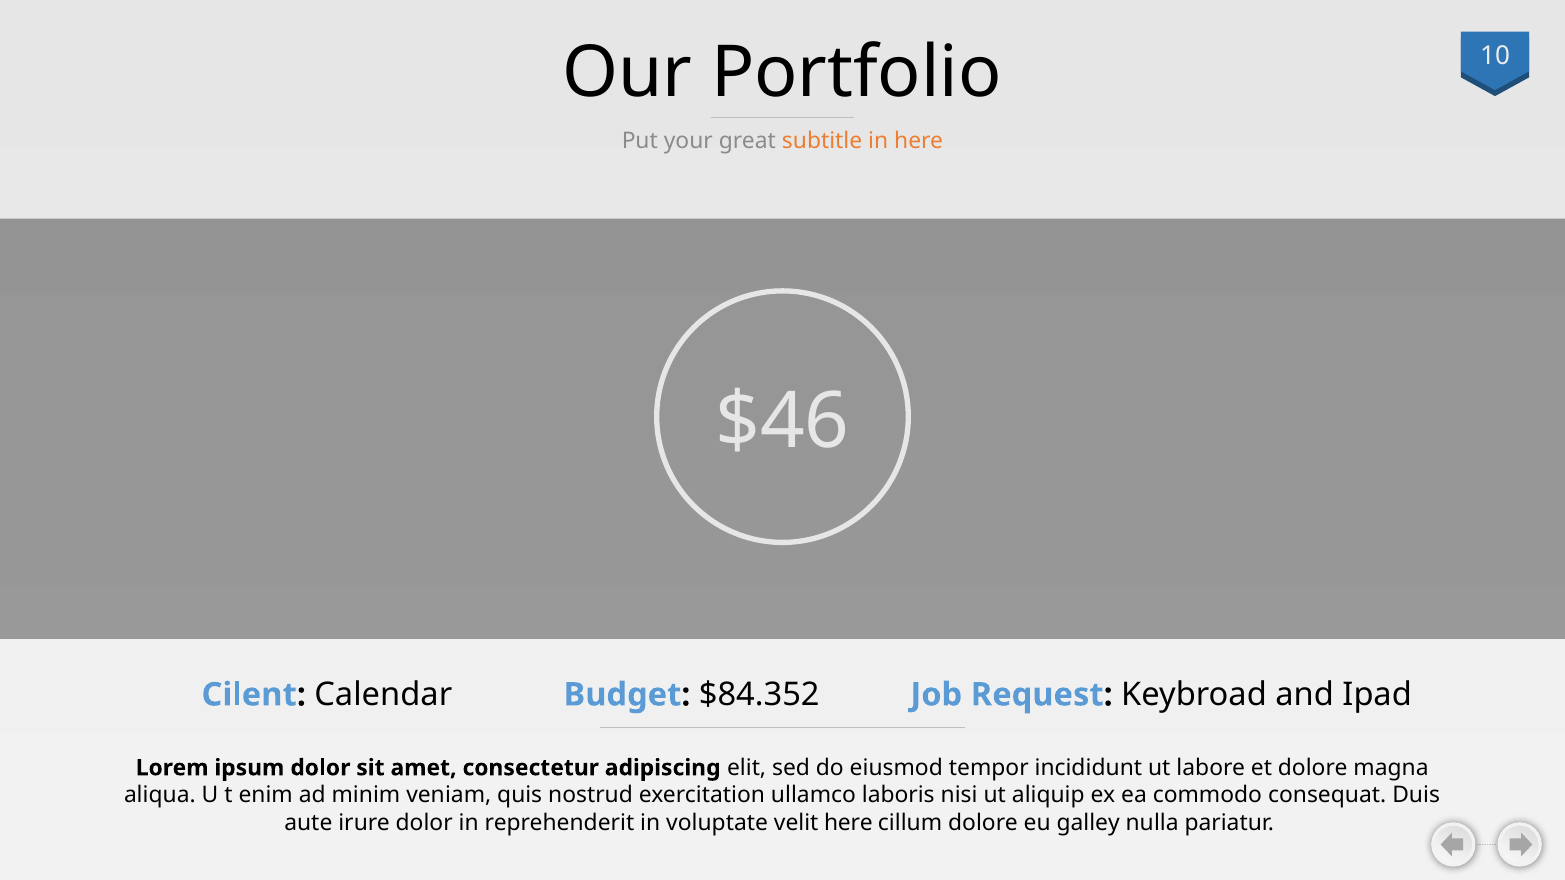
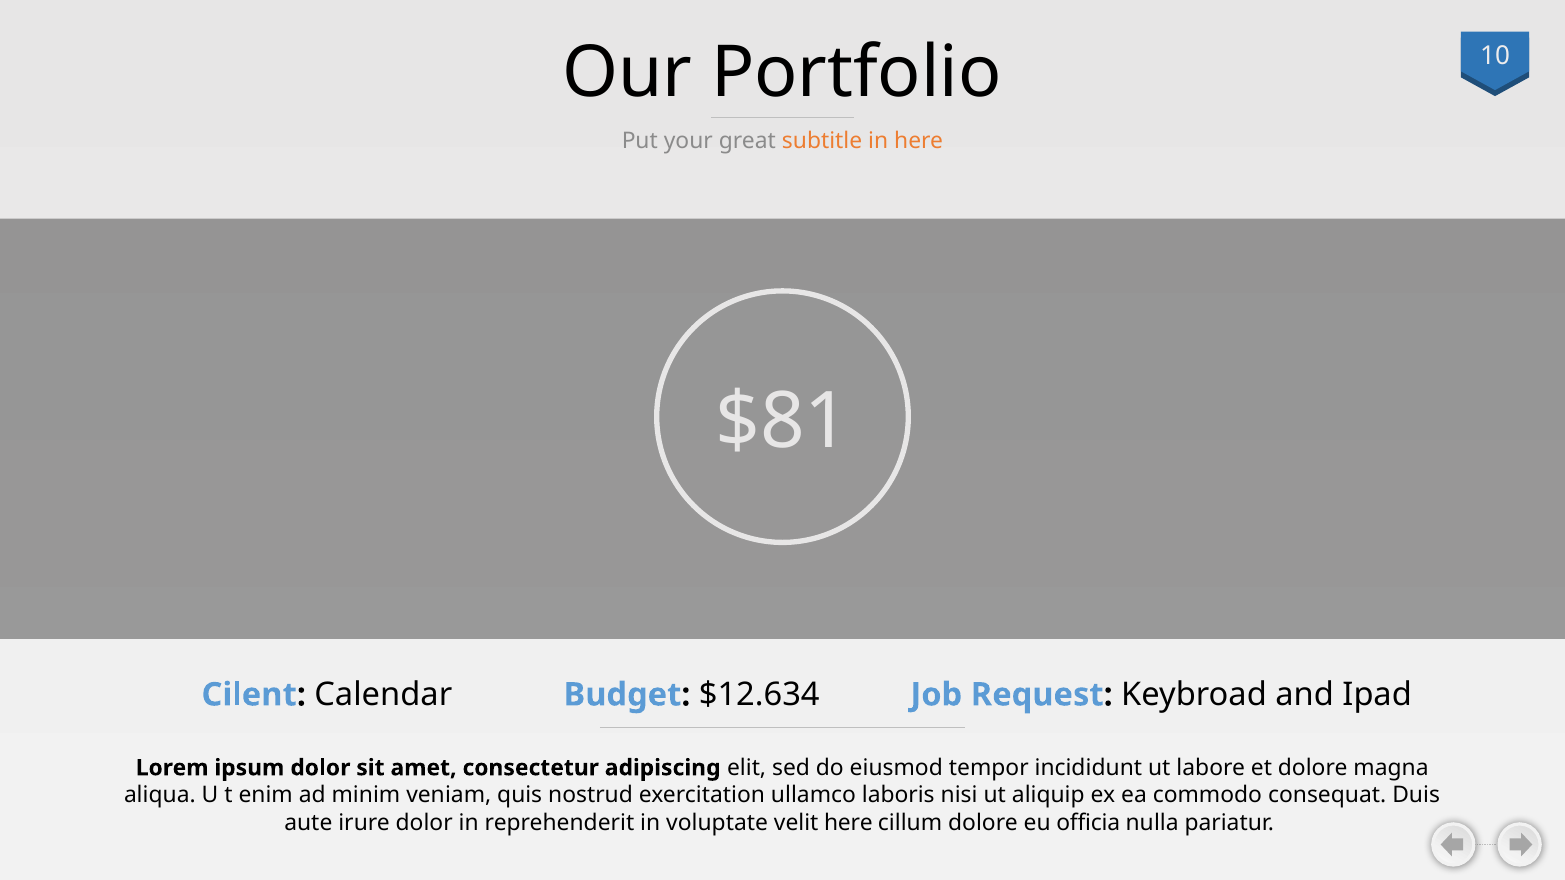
$46: $46 -> $81
$84.352: $84.352 -> $12.634
galley: galley -> officia
